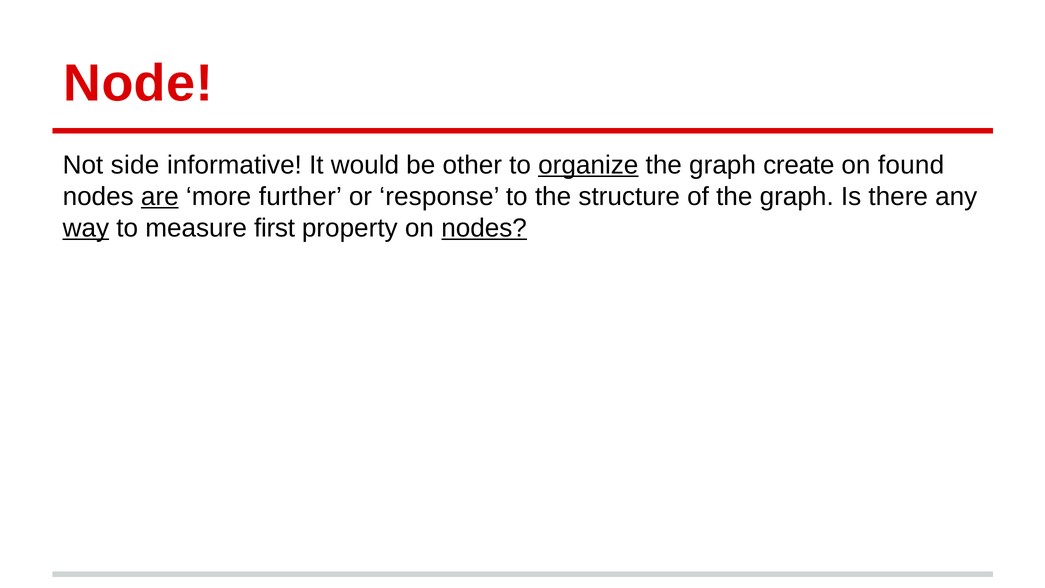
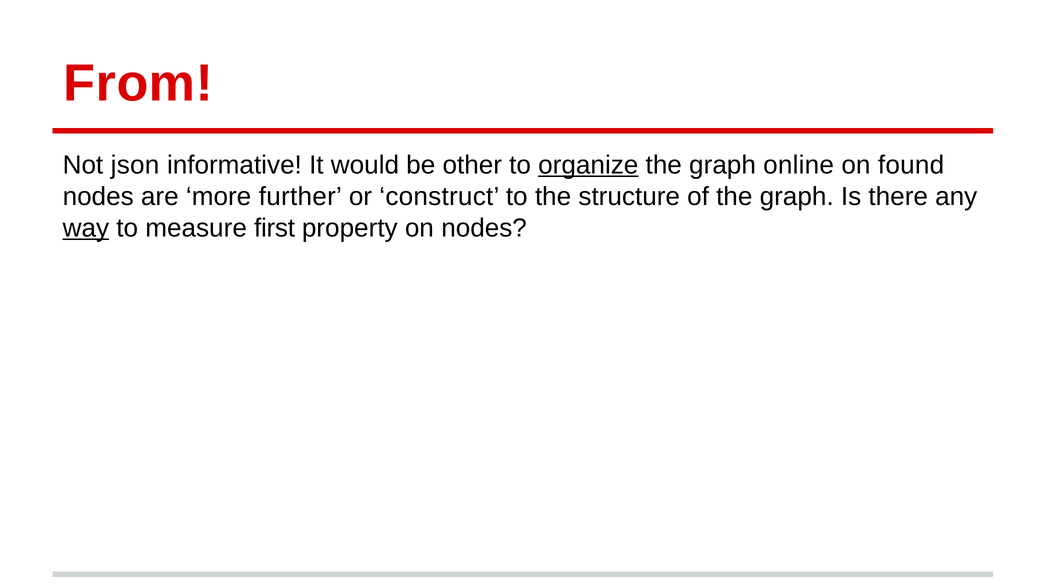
Node: Node -> From
side: side -> json
create: create -> online
are underline: present -> none
response: response -> construct
nodes at (484, 228) underline: present -> none
